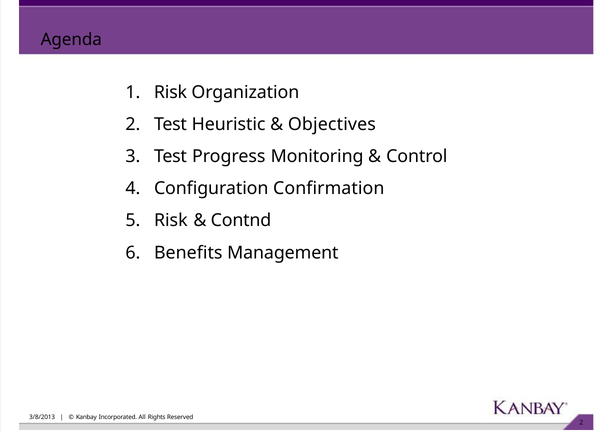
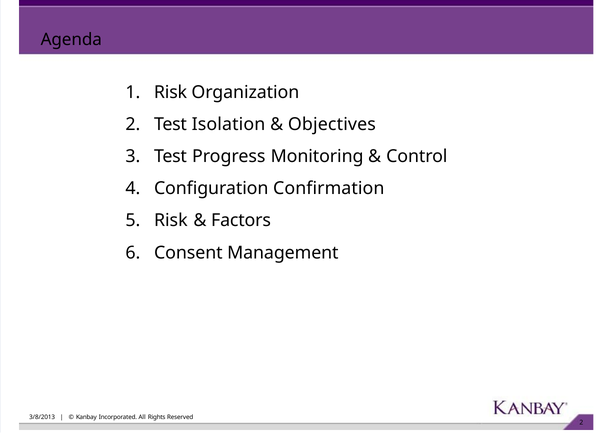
Heuristic: Heuristic -> Isolation
Contnd: Contnd -> Factors
Benefits: Benefits -> Consent
